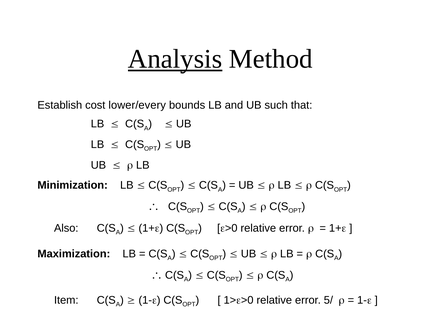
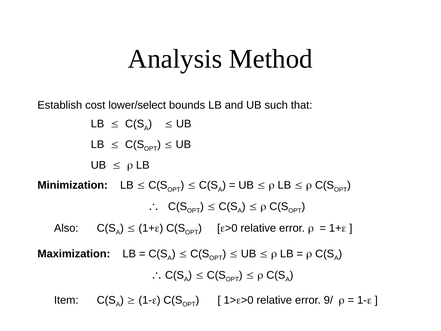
Analysis underline: present -> none
lower/every: lower/every -> lower/select
5/: 5/ -> 9/
